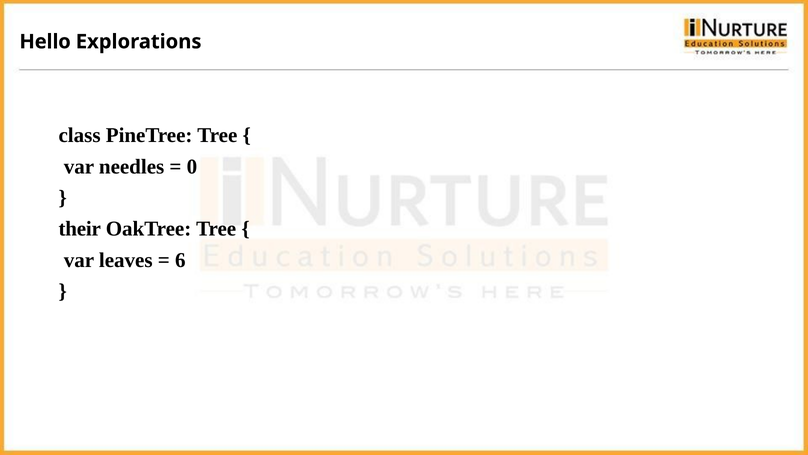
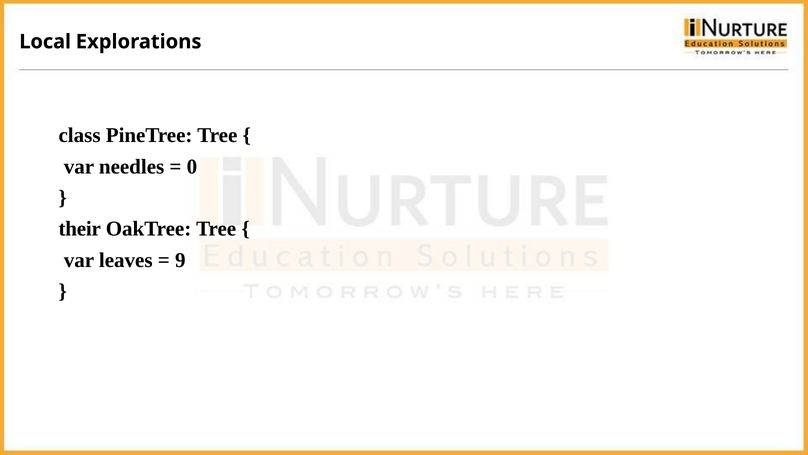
Hello: Hello -> Local
6: 6 -> 9
